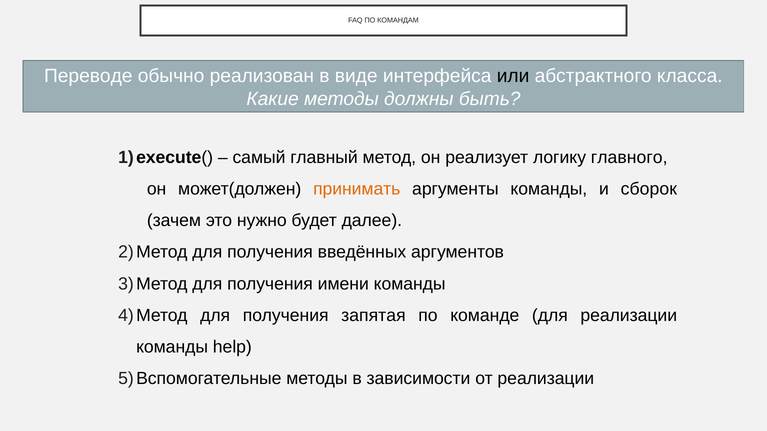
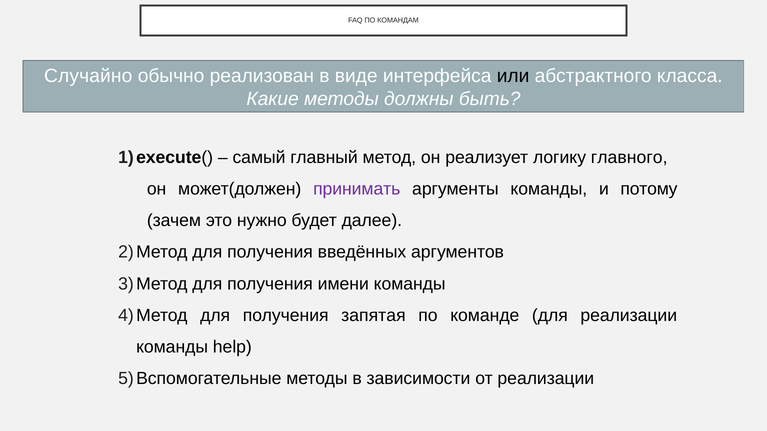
Переводе: Переводе -> Случайно
принимать colour: orange -> purple
сборок: сборок -> потому
